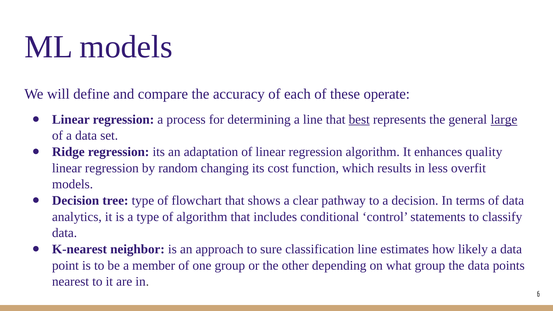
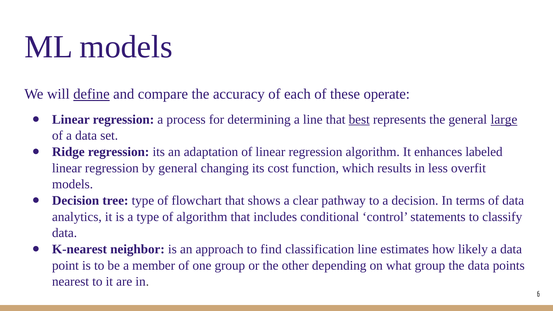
define underline: none -> present
quality: quality -> labeled
by random: random -> general
sure: sure -> find
